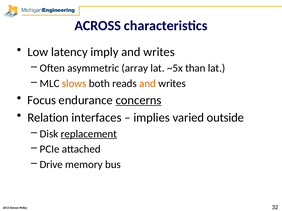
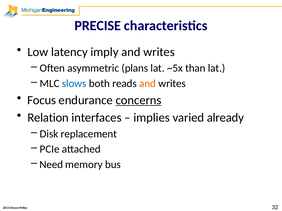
ACROSS: ACROSS -> PRECISE
array: array -> plans
slows colour: orange -> blue
outside: outside -> already
replacement underline: present -> none
Drive: Drive -> Need
